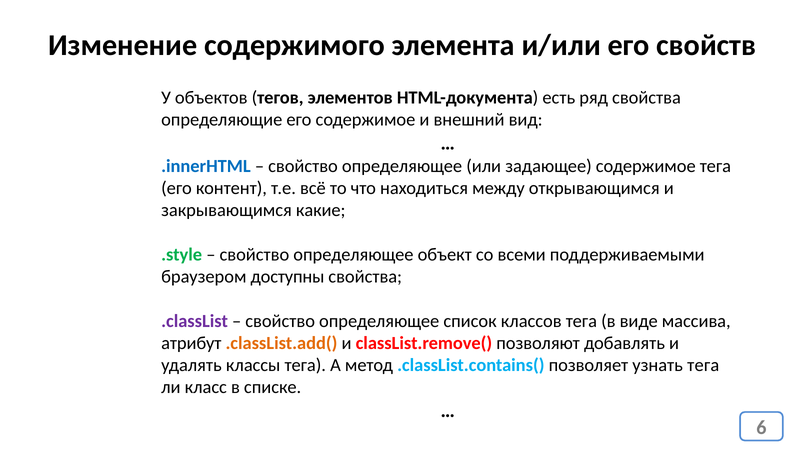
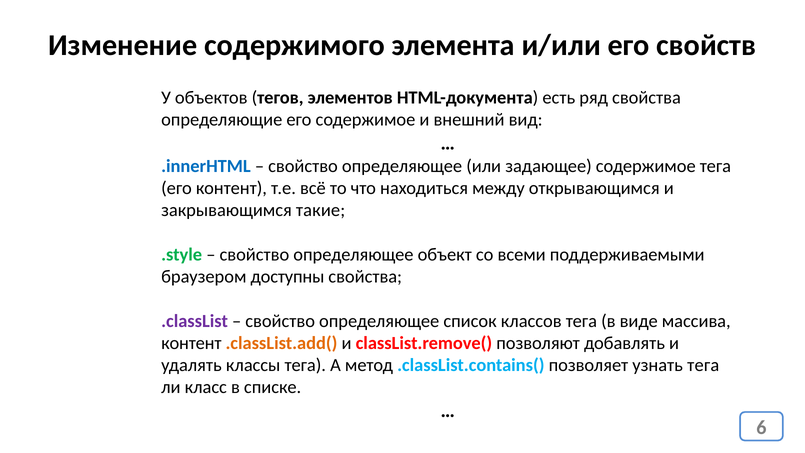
какие: какие -> такие
атрибут at (191, 343): атрибут -> контент
